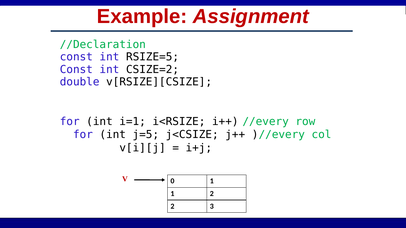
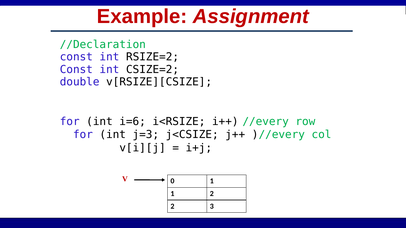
RSIZE=5: RSIZE=5 -> RSIZE=2
i=1: i=1 -> i=6
j=5: j=5 -> j=3
